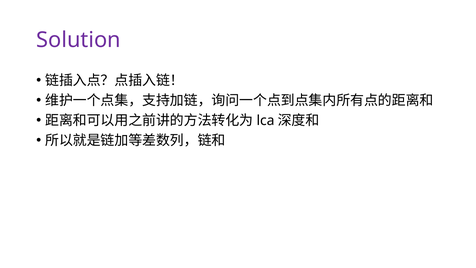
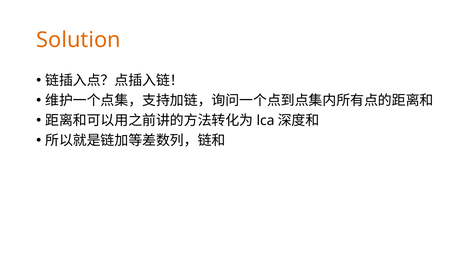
Solution colour: purple -> orange
